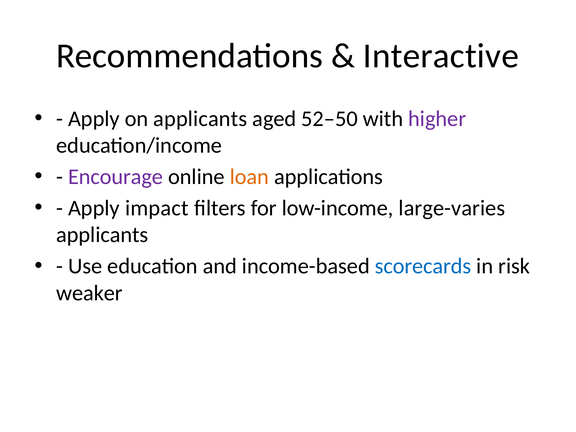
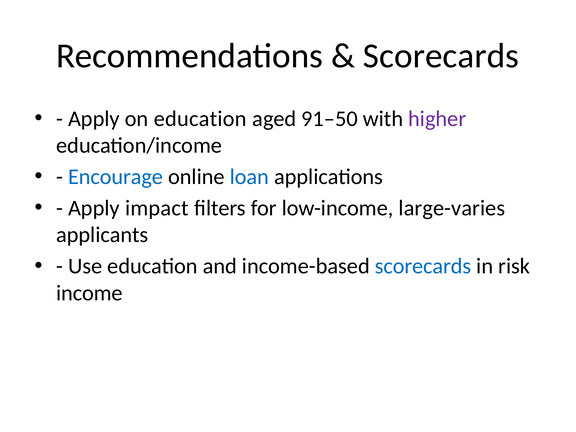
Interactive at (441, 56): Interactive -> Scorecards
on applicants: applicants -> education
52–50: 52–50 -> 91–50
Encourage colour: purple -> blue
loan colour: orange -> blue
weaker: weaker -> income
